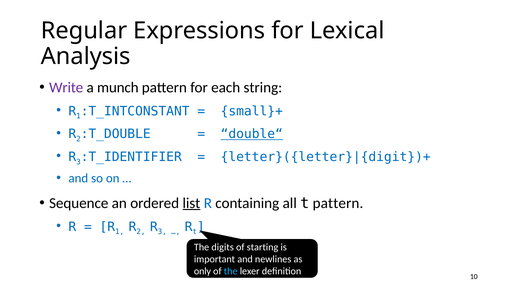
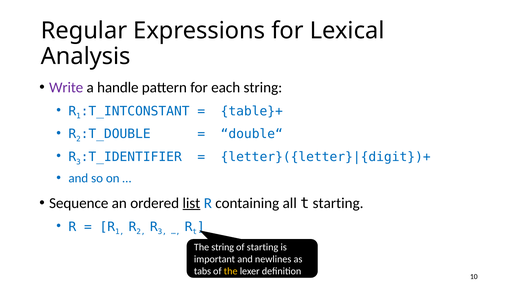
munch: munch -> handle
small}+: small}+ -> table}+
double“ underline: present -> none
t pattern: pattern -> starting
The digits: digits -> string
only: only -> tabs
the at (231, 271) colour: light blue -> yellow
